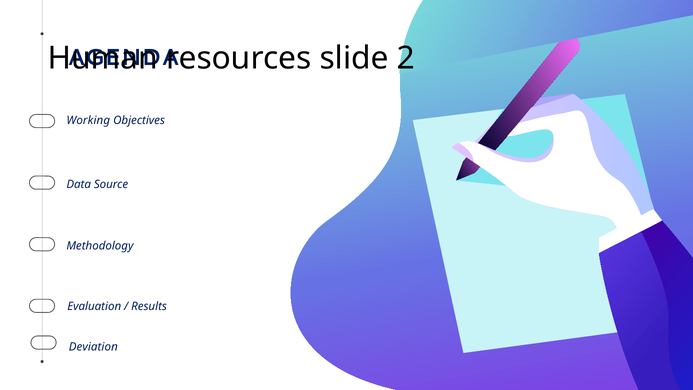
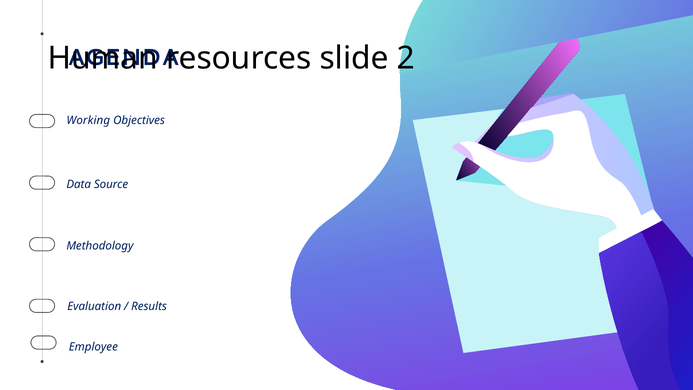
Deviation: Deviation -> Employee
